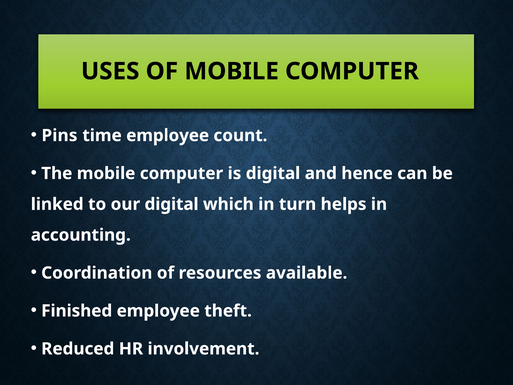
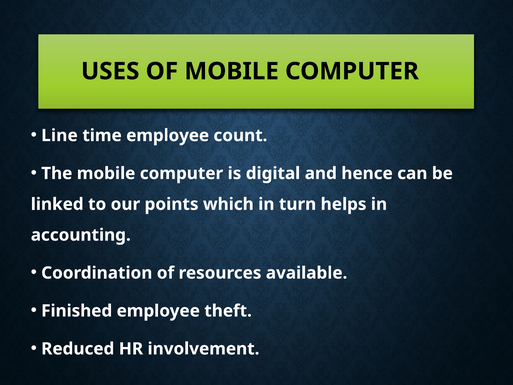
Pins: Pins -> Line
our digital: digital -> points
